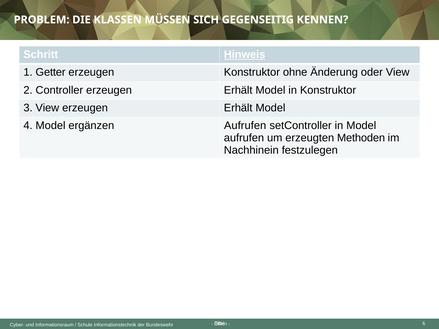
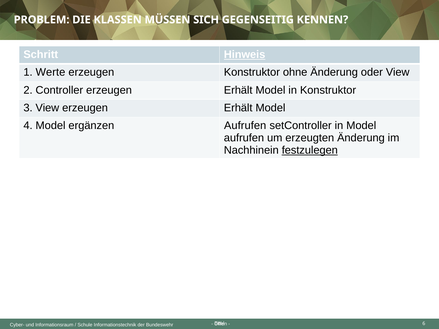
Getter: Getter -> Werte
erzeugten Methoden: Methoden -> Änderung
festzulegen underline: none -> present
